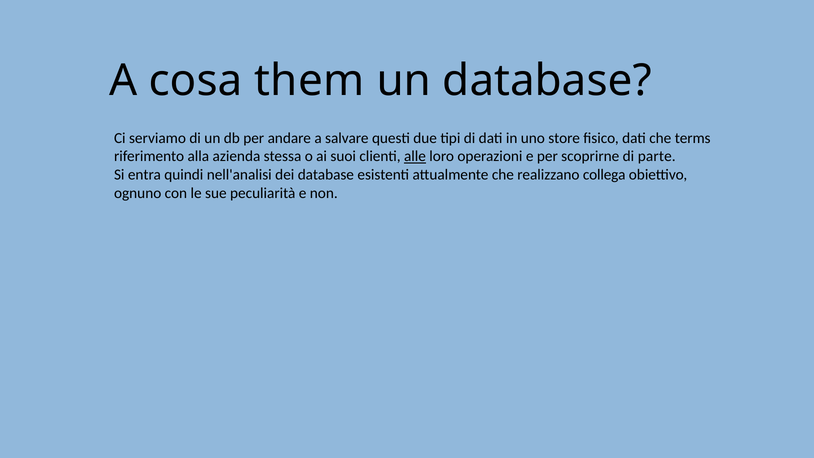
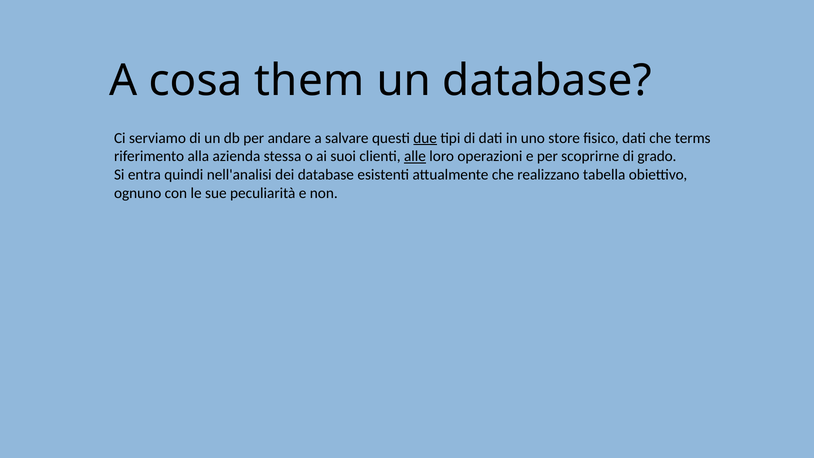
due underline: none -> present
parte: parte -> grado
collega: collega -> tabella
